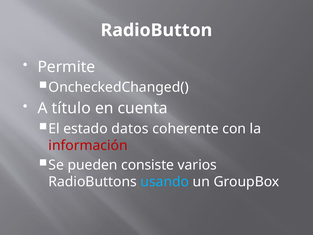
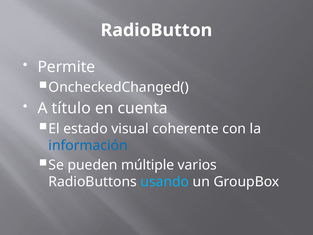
datos: datos -> visual
información colour: red -> blue
consiste: consiste -> múltiple
